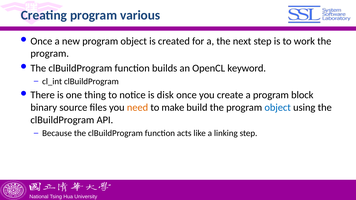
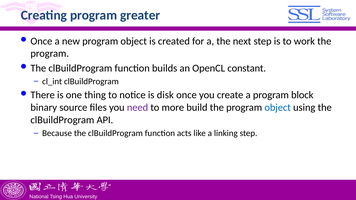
various: various -> greater
keyword: keyword -> constant
need colour: orange -> purple
make: make -> more
